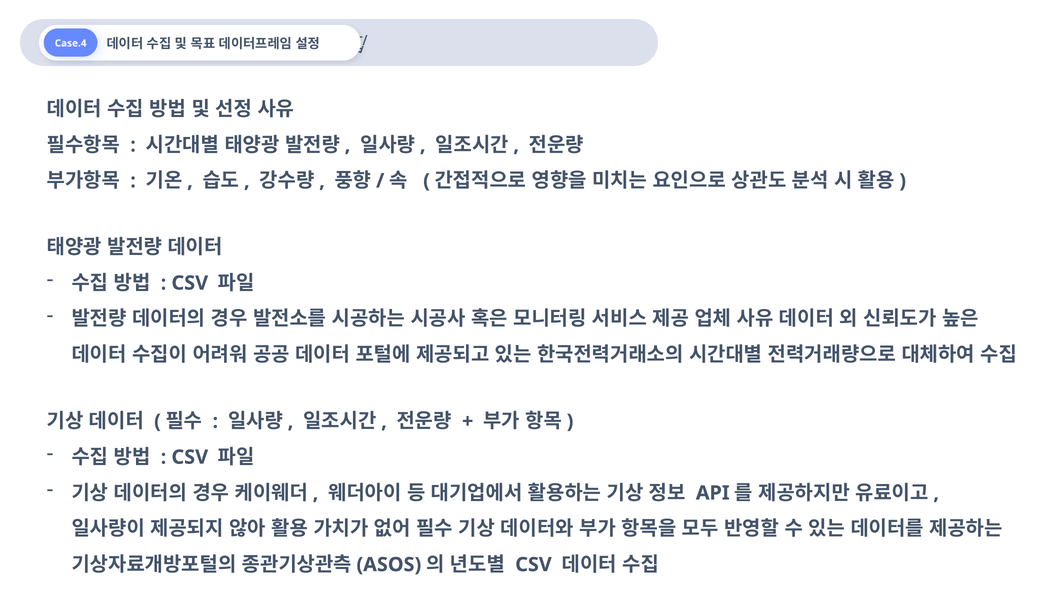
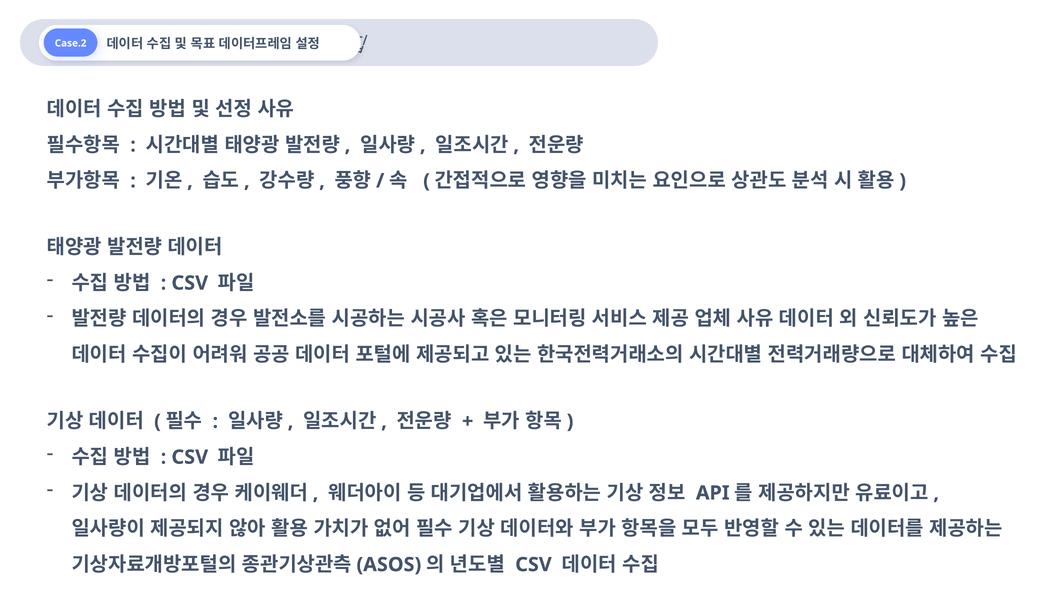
Case.4: Case.4 -> Case.2
